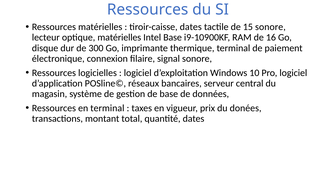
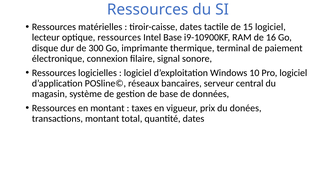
15 sonore: sonore -> logiciel
optique matérielles: matérielles -> ressources
en terminal: terminal -> montant
